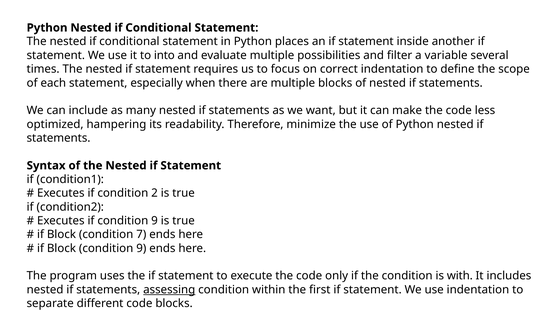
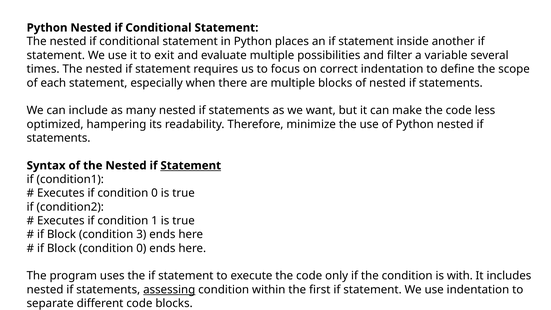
into: into -> exit
Statement at (191, 166) underline: none -> present
if condition 2: 2 -> 0
if condition 9: 9 -> 1
7: 7 -> 3
Block condition 9: 9 -> 0
